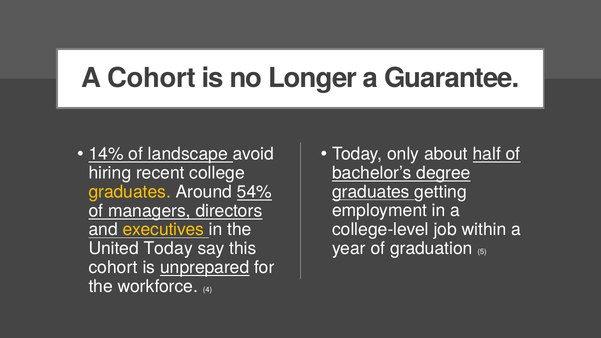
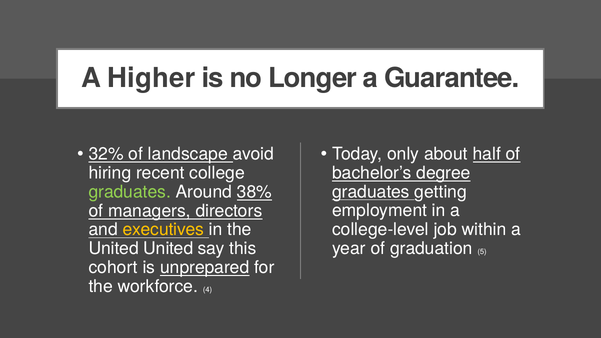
A Cohort: Cohort -> Higher
14%: 14% -> 32%
graduates at (130, 192) colour: yellow -> light green
54%: 54% -> 38%
United Today: Today -> United
